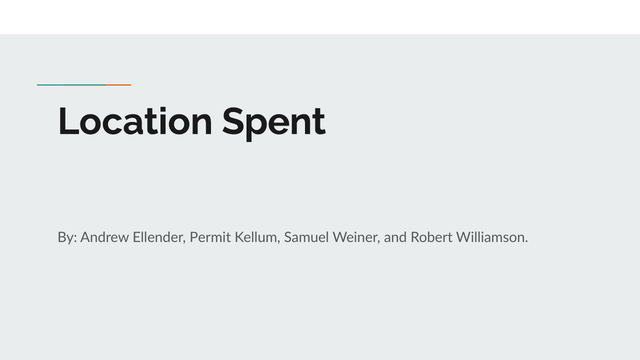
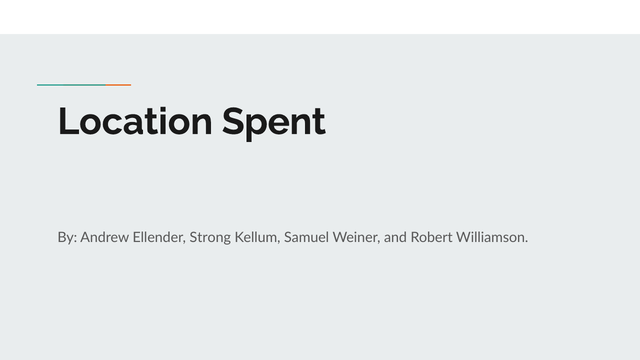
Permit: Permit -> Strong
